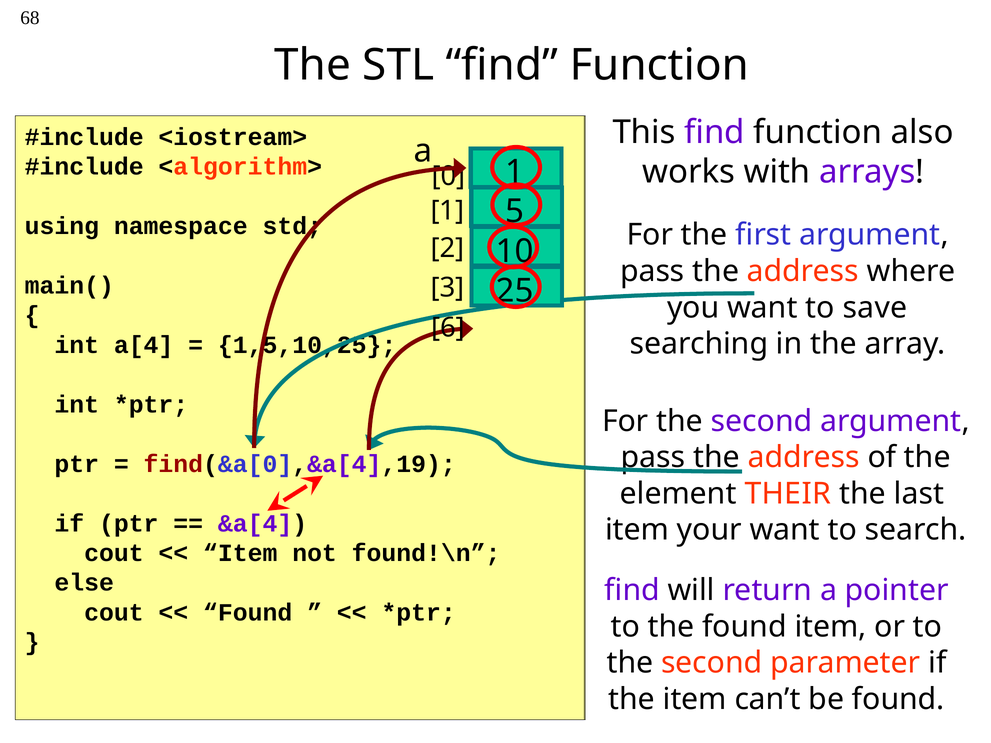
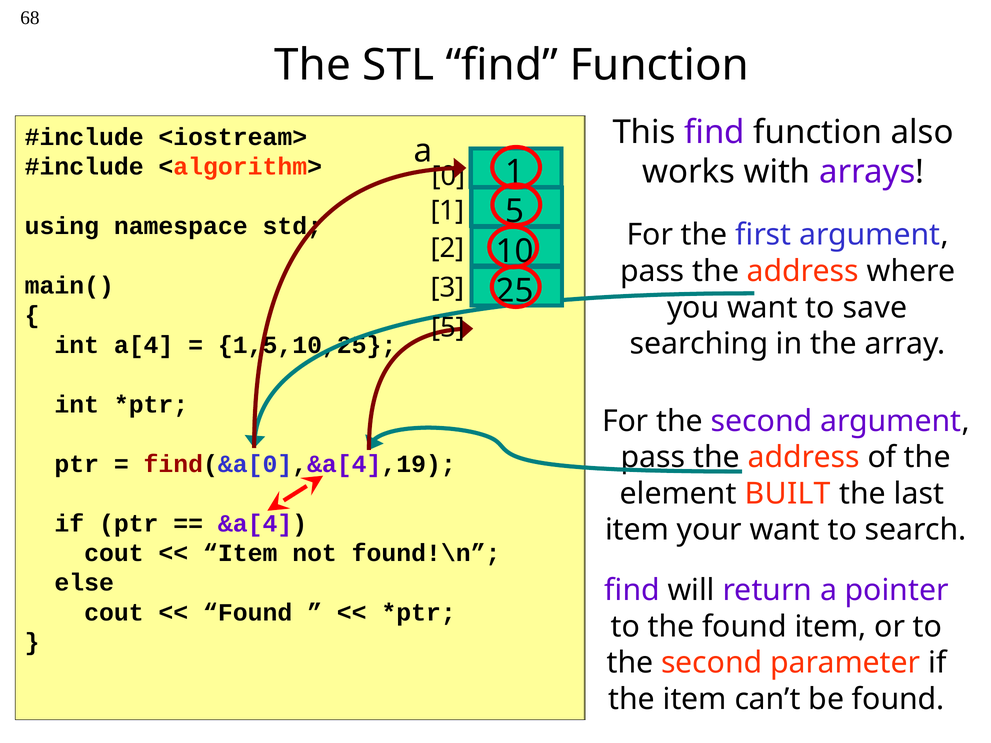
6 at (448, 328): 6 -> 5
THEIR: THEIR -> BUILT
